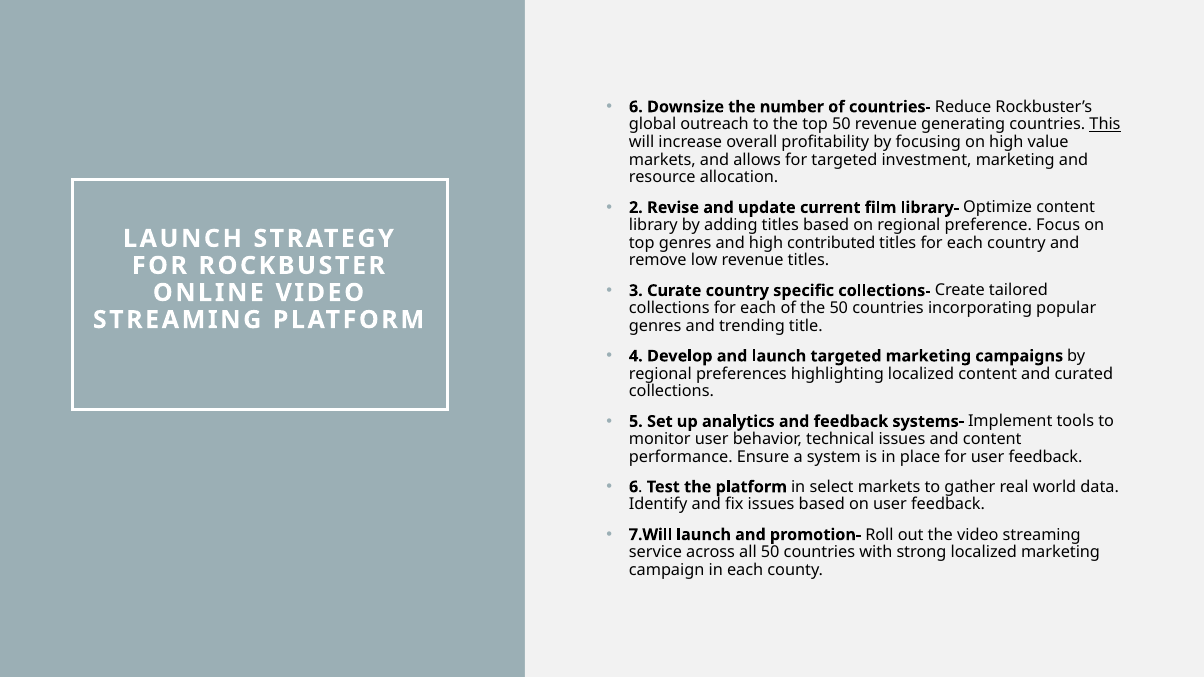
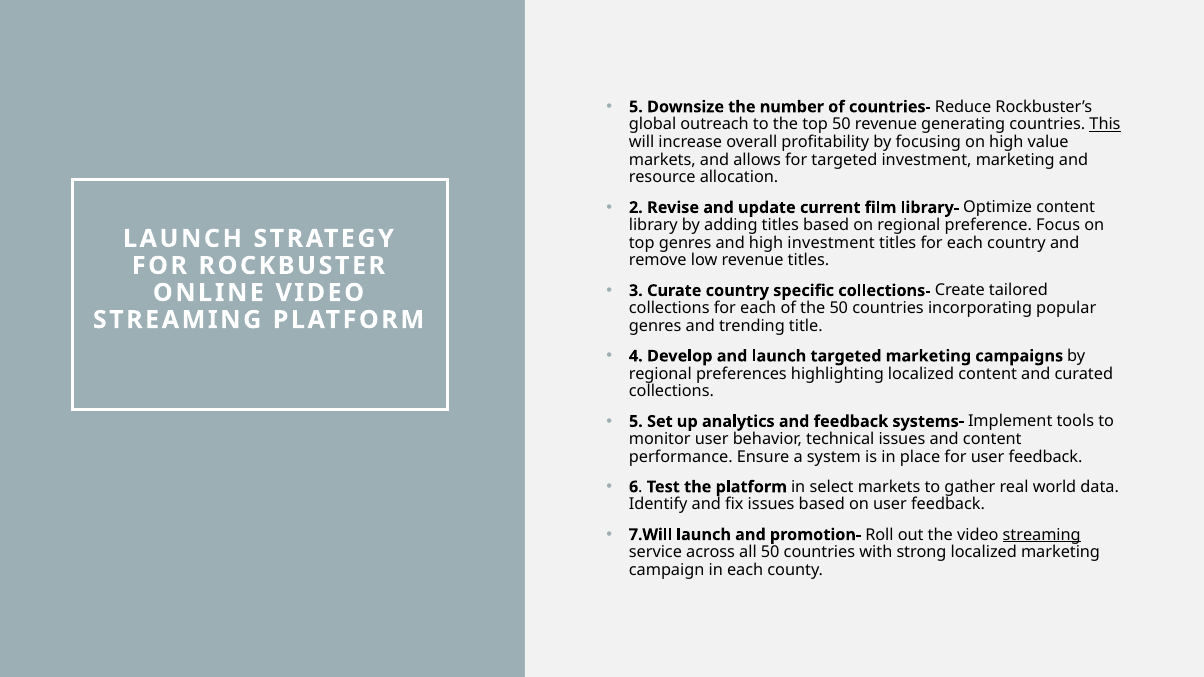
6 at (636, 107): 6 -> 5
high contributed: contributed -> investment
streaming at (1042, 535) underline: none -> present
